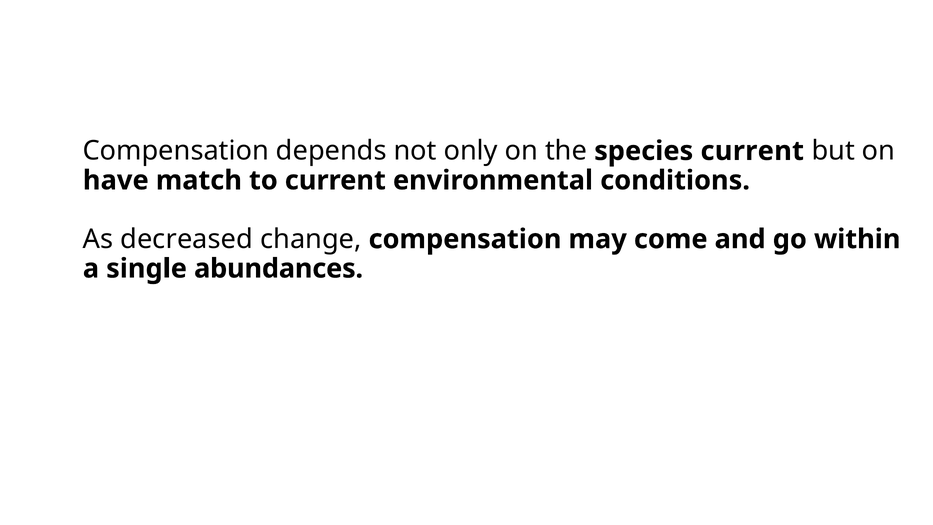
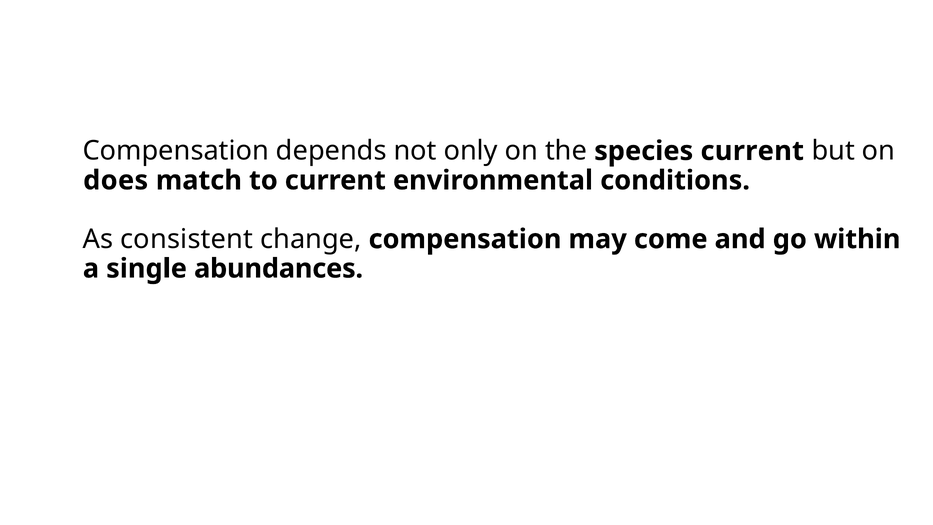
have: have -> does
decreased: decreased -> consistent
